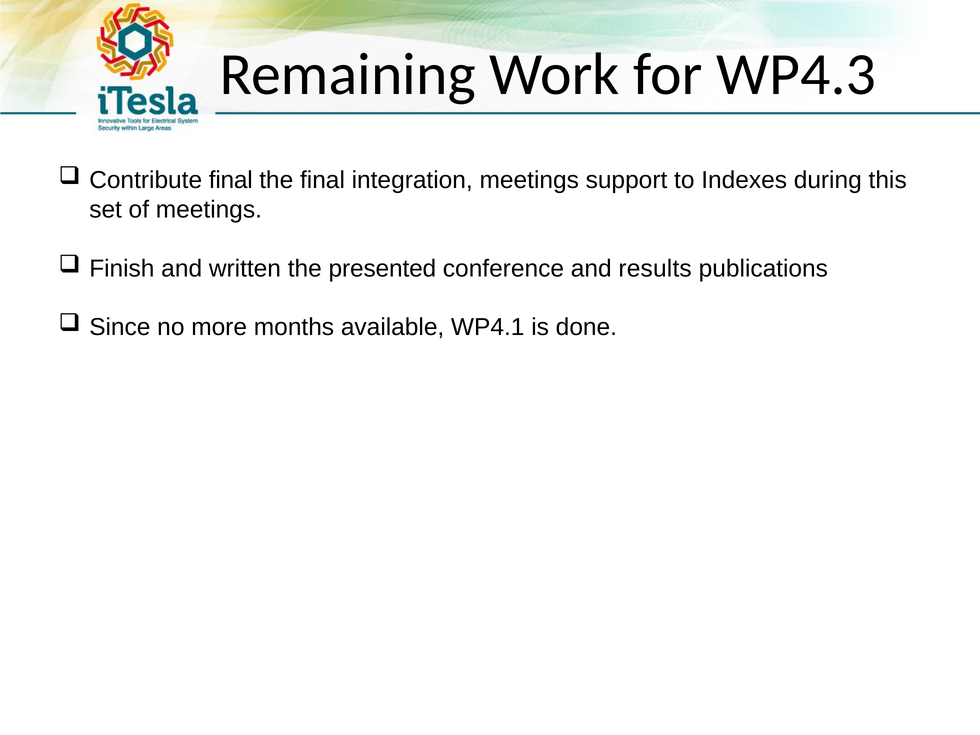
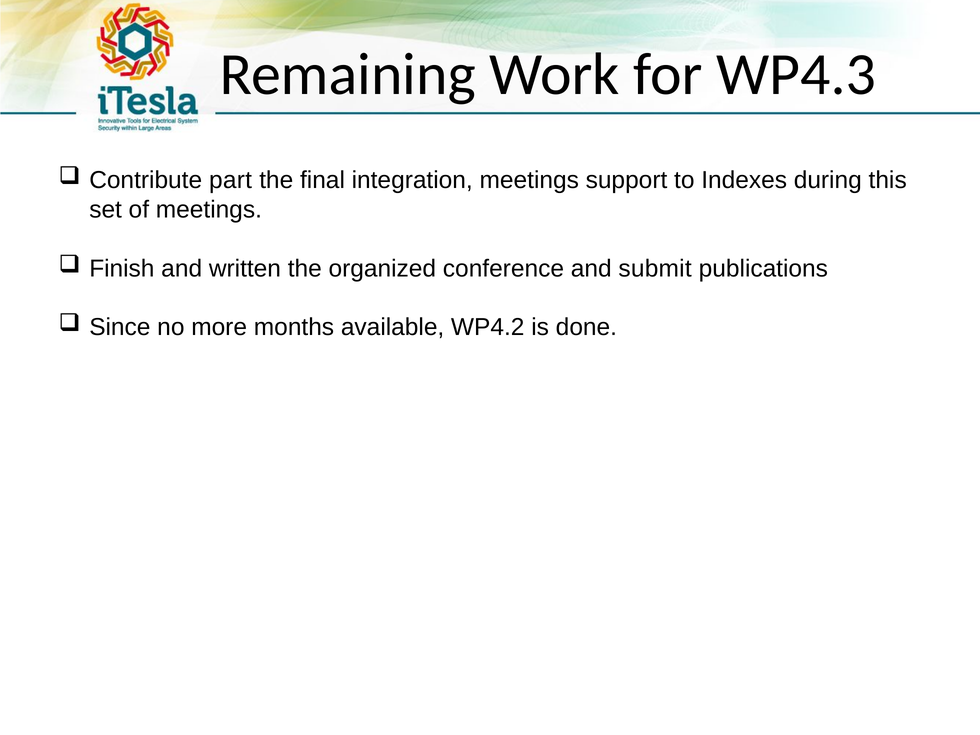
Contribute final: final -> part
presented: presented -> organized
results: results -> submit
WP4.1: WP4.1 -> WP4.2
